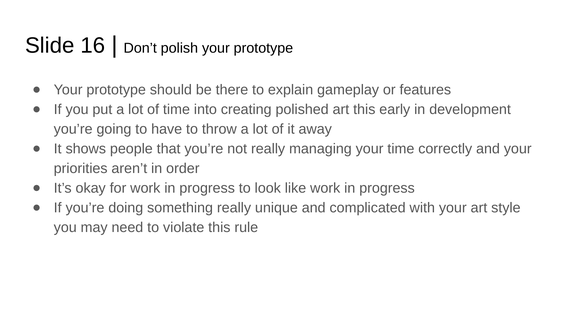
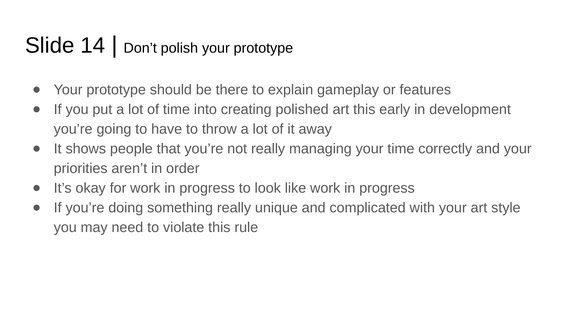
16: 16 -> 14
